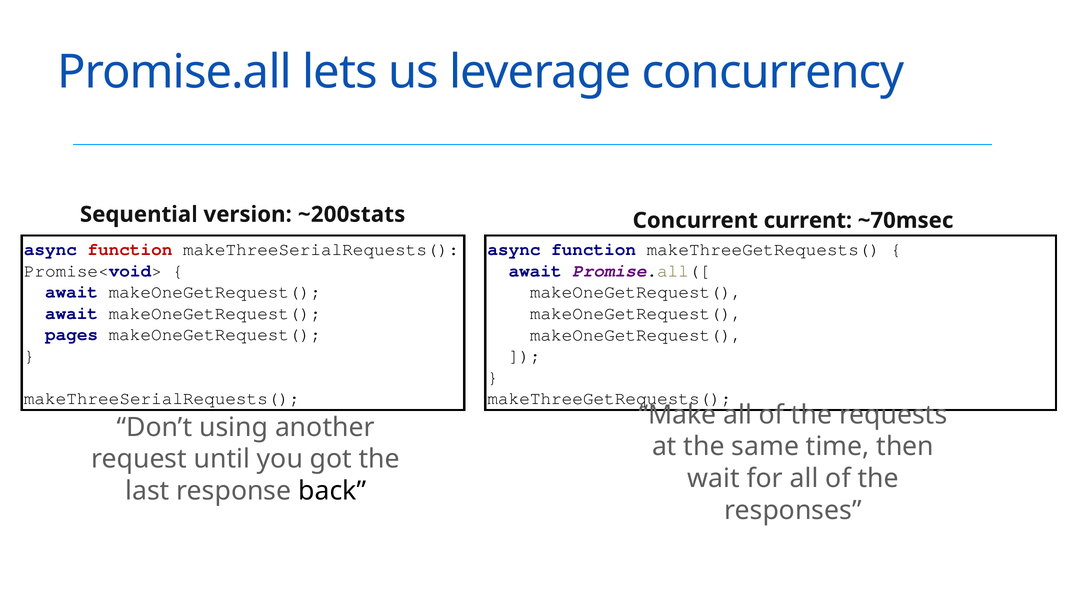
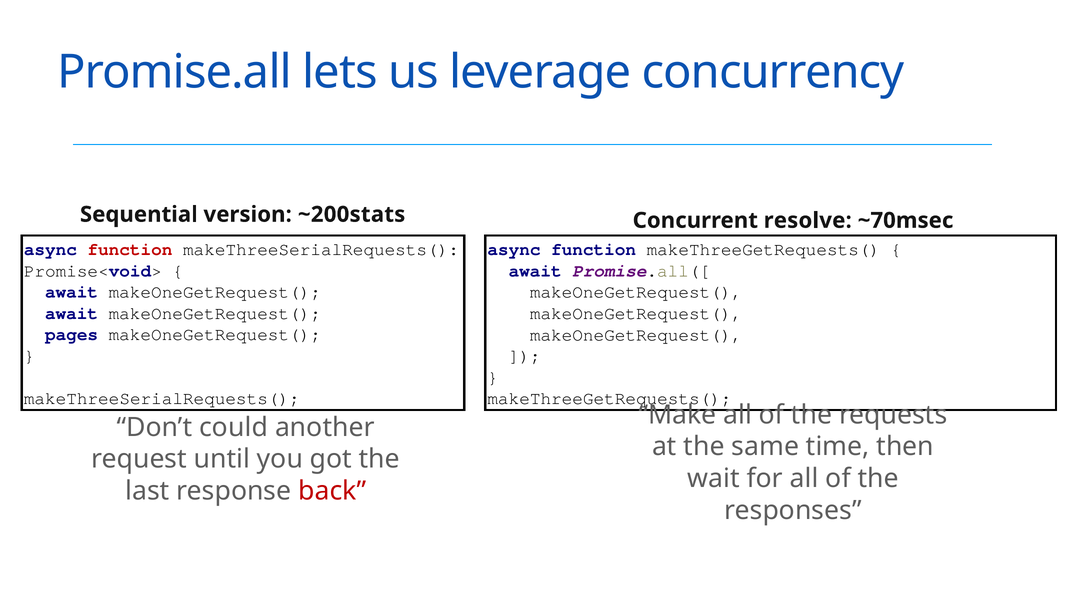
current: current -> resolve
using: using -> could
back colour: black -> red
